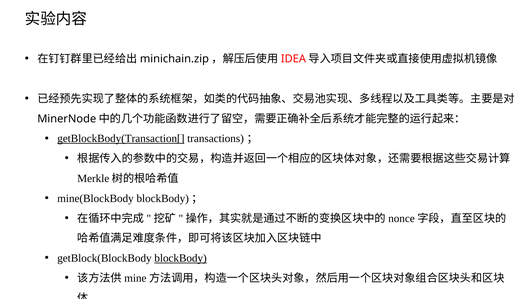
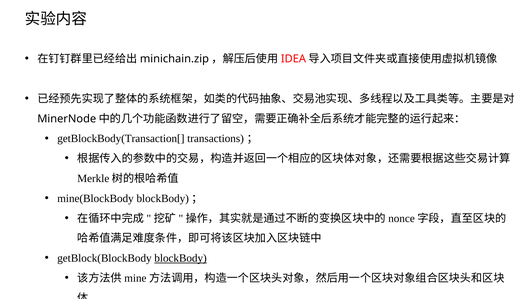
getBlockBody(Transaction[ underline: present -> none
